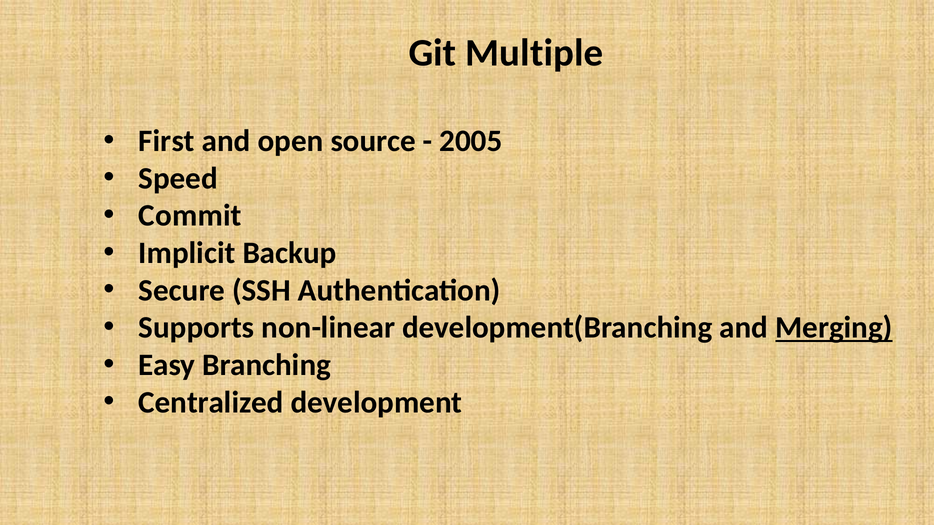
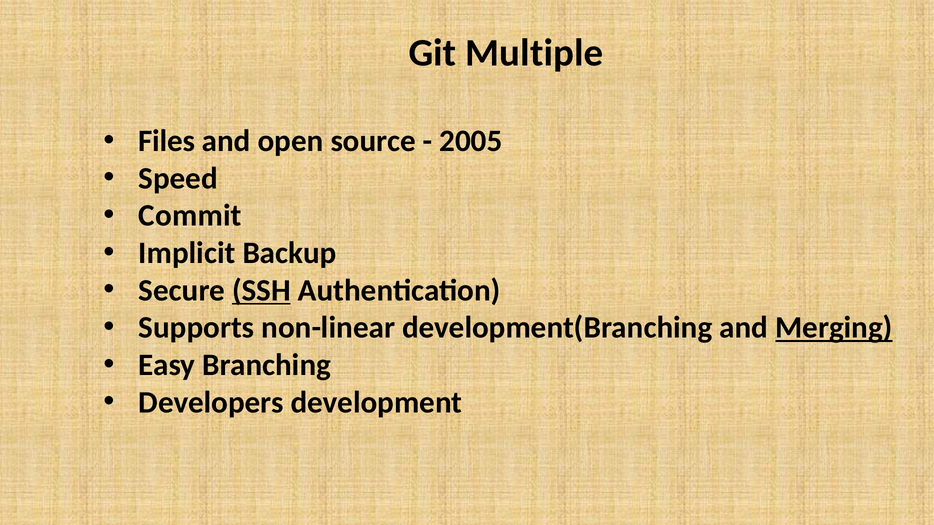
First: First -> Files
SSH underline: none -> present
Centralized: Centralized -> Developers
